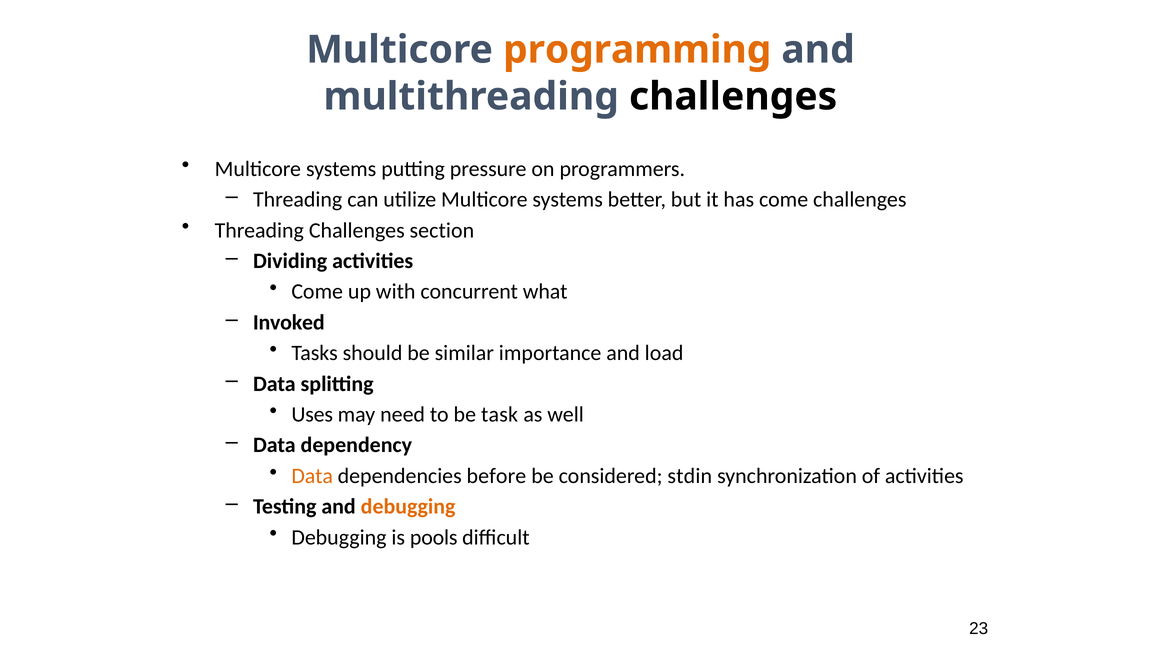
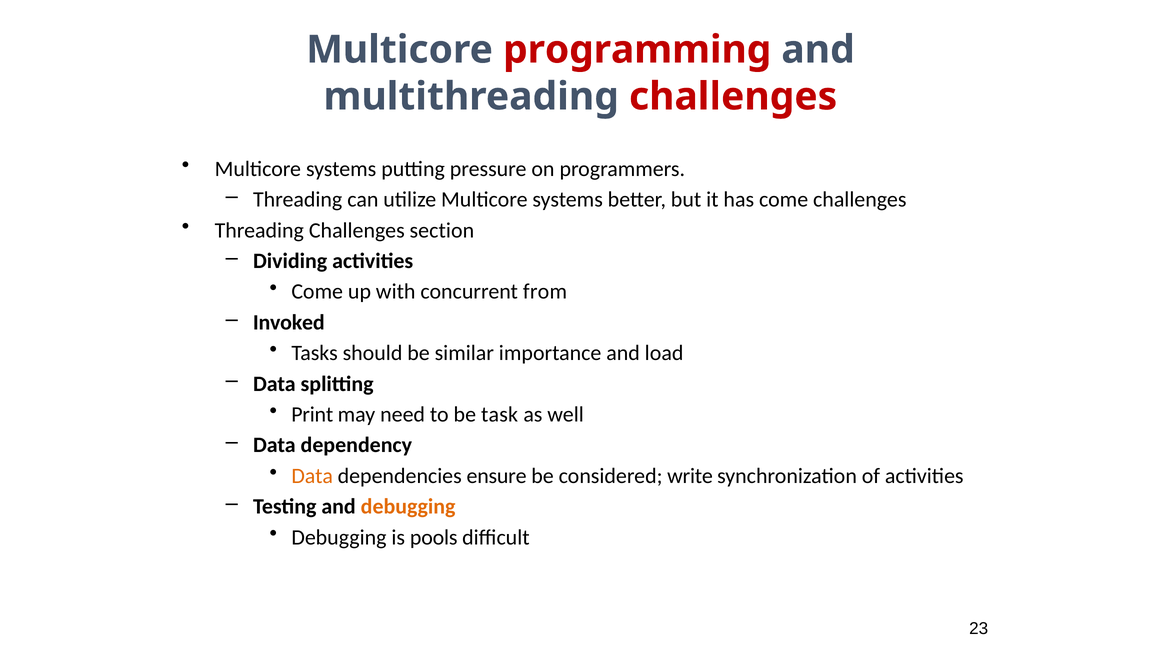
programming colour: orange -> red
challenges at (733, 97) colour: black -> red
what: what -> from
Uses: Uses -> Print
before: before -> ensure
stdin: stdin -> write
